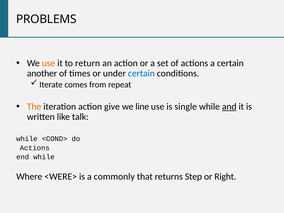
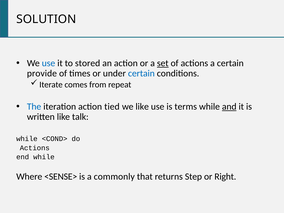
PROBLEMS: PROBLEMS -> SOLUTION
use at (49, 63) colour: orange -> blue
return: return -> stored
set underline: none -> present
another: another -> provide
The colour: orange -> blue
give: give -> tied
we line: line -> like
single: single -> terms
<WERE>: <WERE> -> <SENSE>
